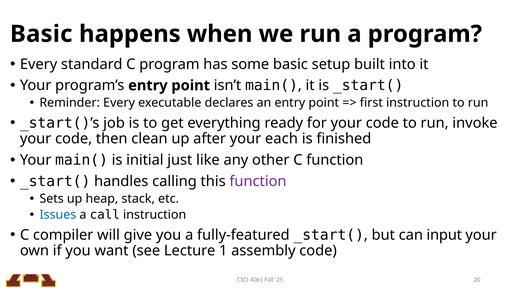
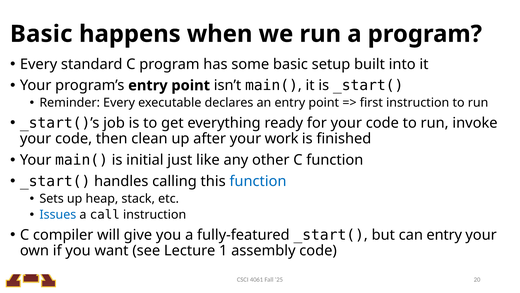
each: each -> work
function at (258, 181) colour: purple -> blue
can input: input -> entry
